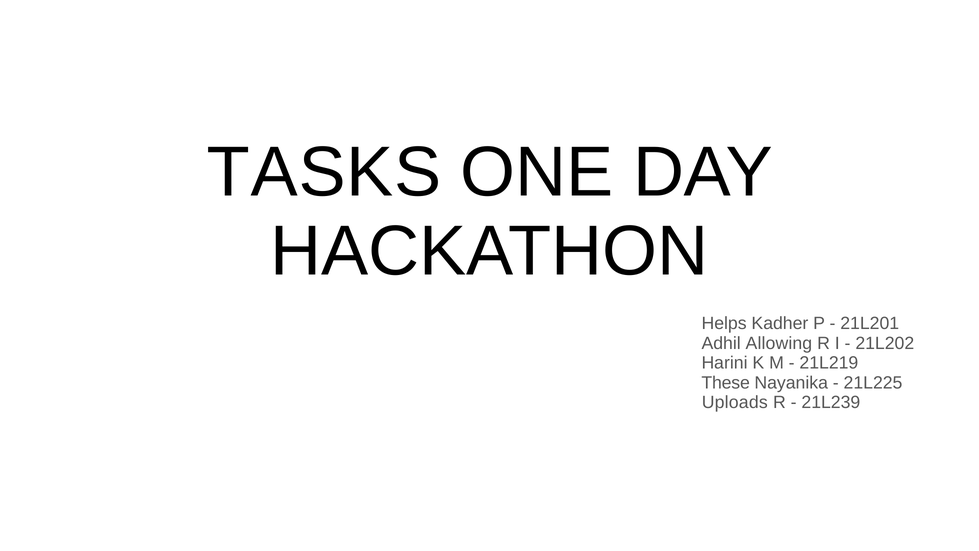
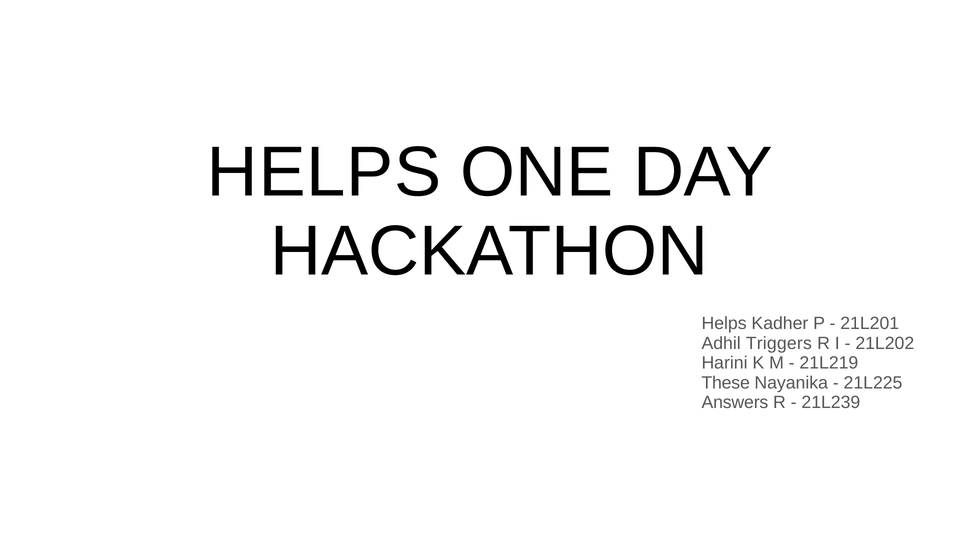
TASKS at (324, 172): TASKS -> HELPS
Allowing: Allowing -> Triggers
Uploads: Uploads -> Answers
